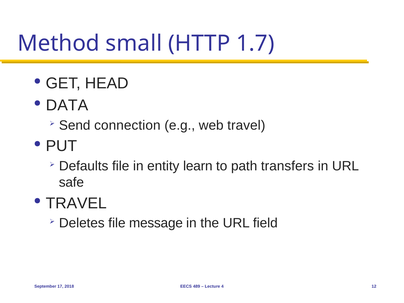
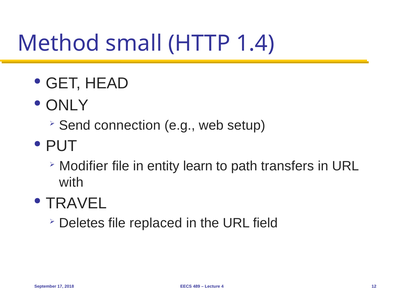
1.7: 1.7 -> 1.4
DATA: DATA -> ONLY
web travel: travel -> setup
Defaults: Defaults -> Modifier
safe: safe -> with
message: message -> replaced
